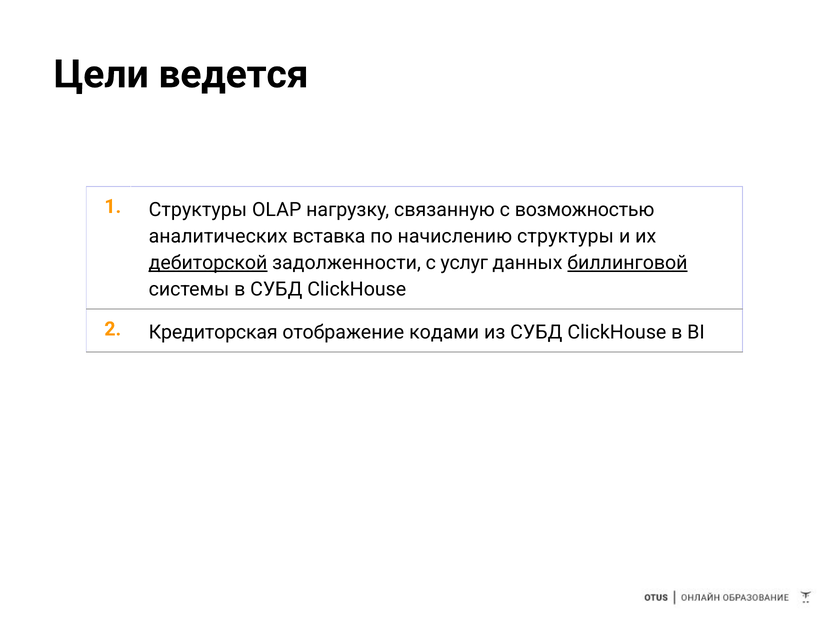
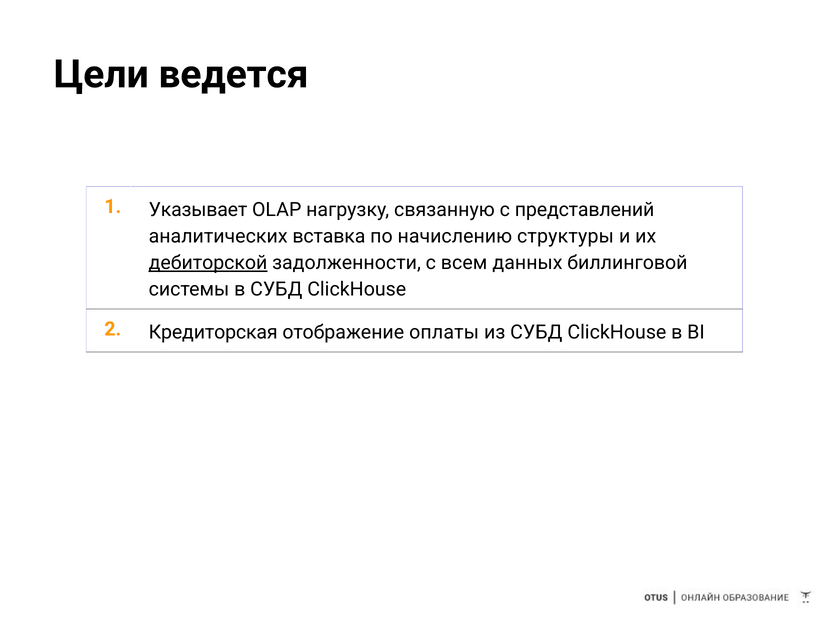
1 Структуры: Структуры -> Указывает
возможностью: возможностью -> представлений
услуг: услуг -> всем
биллинговой underline: present -> none
кодами: кодами -> оплаты
